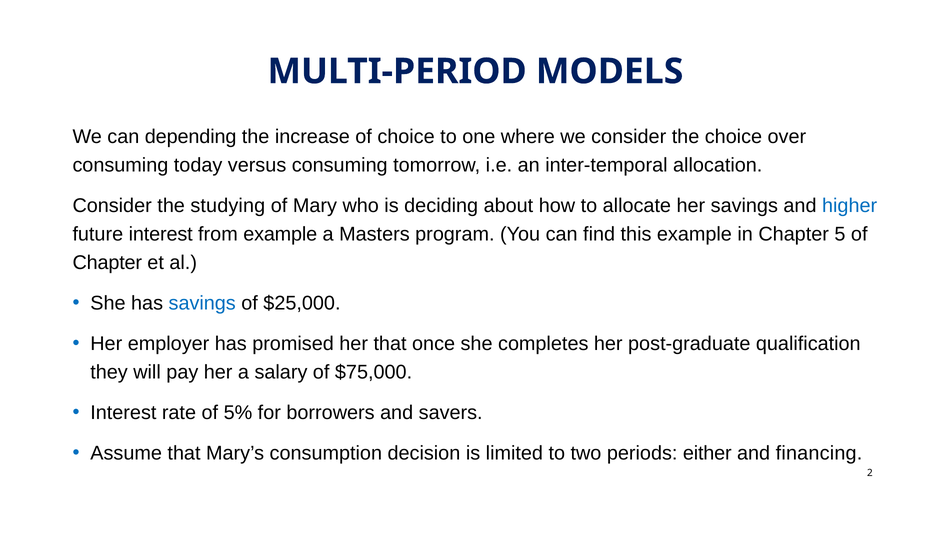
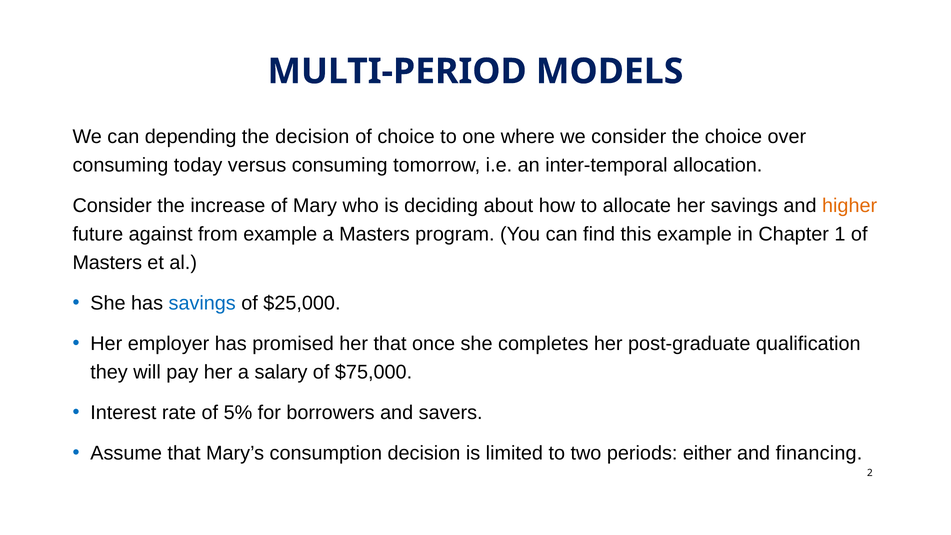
the increase: increase -> decision
studying: studying -> increase
higher colour: blue -> orange
future interest: interest -> against
5: 5 -> 1
Chapter at (107, 263): Chapter -> Masters
